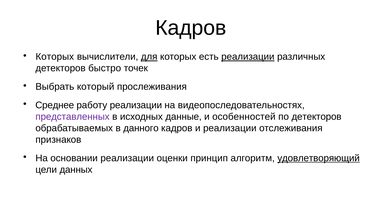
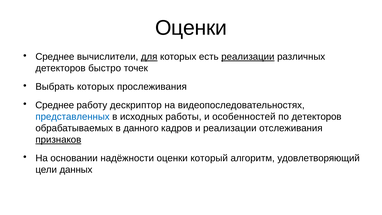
Кадров at (191, 28): Кадров -> Оценки
Которых at (55, 57): Которых -> Среднее
Выбрать который: который -> которых
работу реализации: реализации -> дескриптор
представленных colour: purple -> blue
данные: данные -> работы
признаков underline: none -> present
основании реализации: реализации -> надёжности
принцип: принцип -> который
удовлетворяющий underline: present -> none
